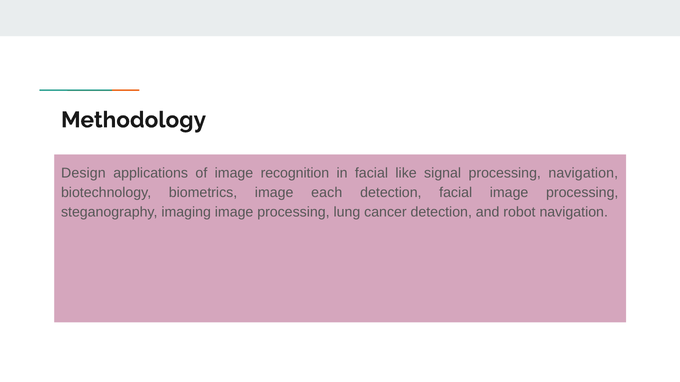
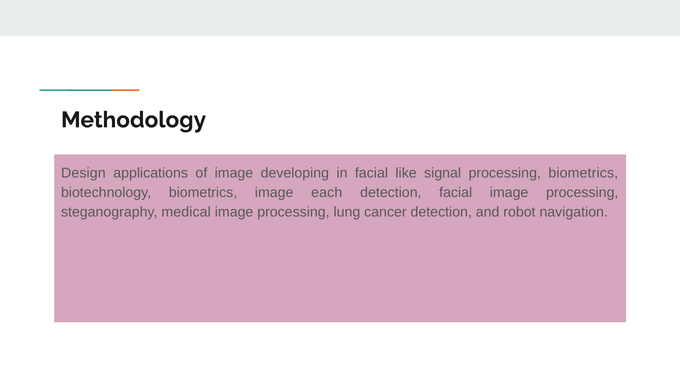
recognition: recognition -> developing
processing navigation: navigation -> biometrics
imaging: imaging -> medical
